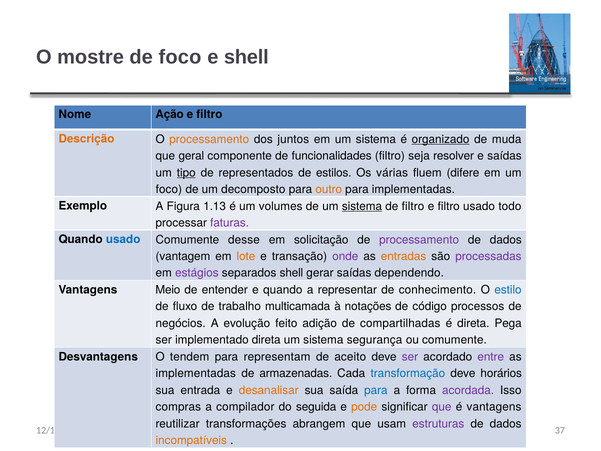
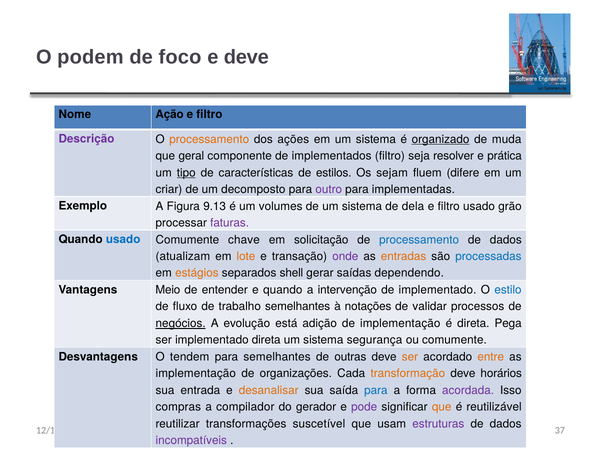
mostre: mostre -> podem
e shell: shell -> deve
Descrição colour: orange -> purple
juntos: juntos -> ações
funcionalidades: funcionalidades -> implementados
e saídas: saídas -> prática
representados: representados -> características
várias: várias -> sejam
foco at (169, 189): foco -> criar
outro colour: orange -> purple
1.13: 1.13 -> 9.13
sistema at (362, 206) underline: present -> none
de filtro: filtro -> dela
todo: todo -> grão
desse: desse -> chave
processamento at (419, 240) colour: purple -> blue
vantagem: vantagem -> atualizam
processadas colour: purple -> blue
estágios colour: purple -> orange
representar: representar -> intervenção
de conhecimento: conhecimento -> implementado
trabalho multicamada: multicamada -> semelhantes
código: código -> validar
negócios underline: none -> present
feito: feito -> está
de compartilhadas: compartilhadas -> implementação
para representam: representam -> semelhantes
aceito: aceito -> outras
ser at (410, 357) colour: purple -> orange
entre colour: purple -> orange
implementadas at (196, 373): implementadas -> implementação
armazenadas: armazenadas -> organizações
transformação colour: blue -> orange
seguida: seguida -> gerador
pode colour: orange -> purple
que at (442, 407) colour: purple -> orange
é vantagens: vantagens -> reutilizável
abrangem: abrangem -> suscetível
incompatíveis colour: orange -> purple
